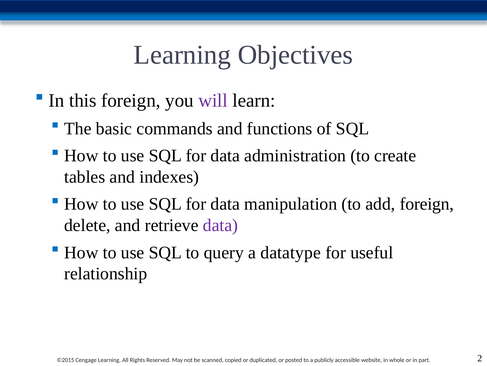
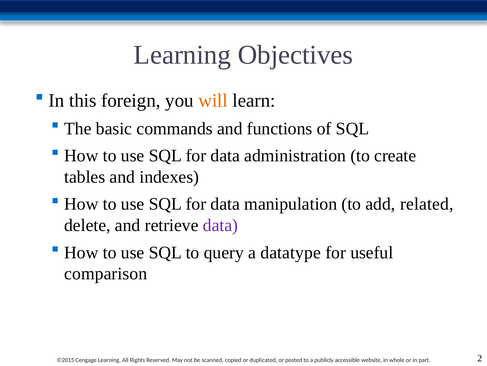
will colour: purple -> orange
add foreign: foreign -> related
relationship: relationship -> comparison
